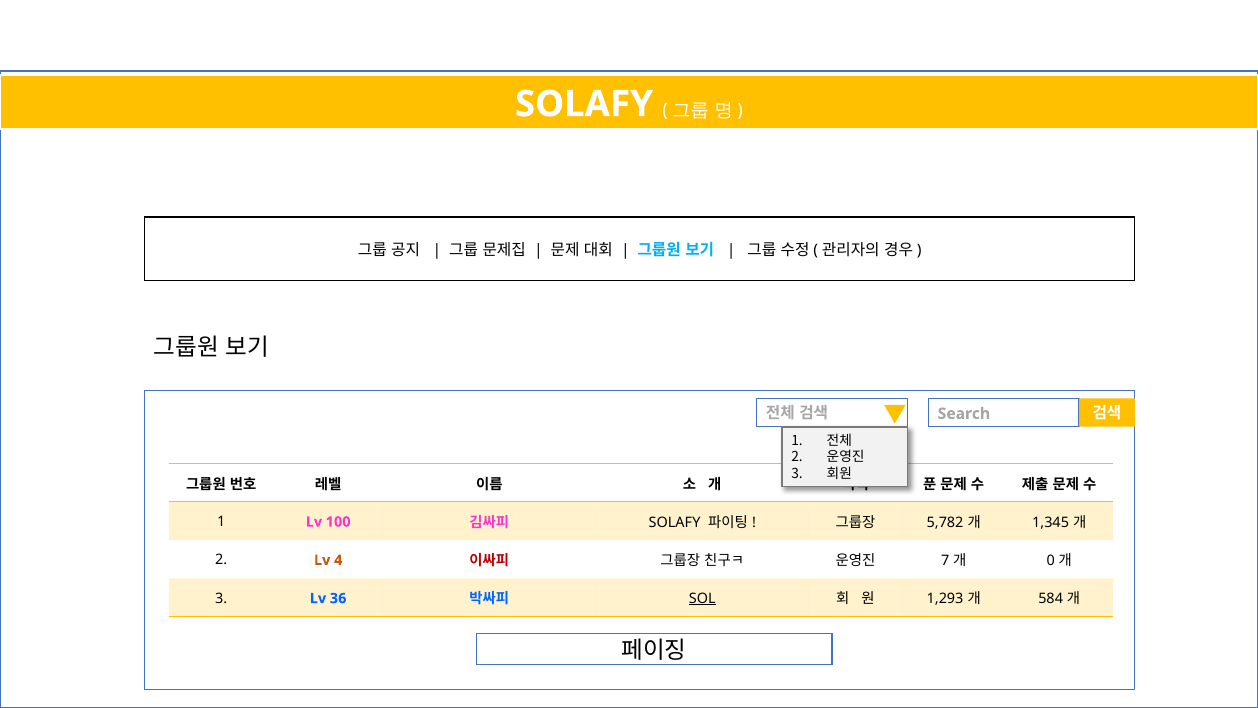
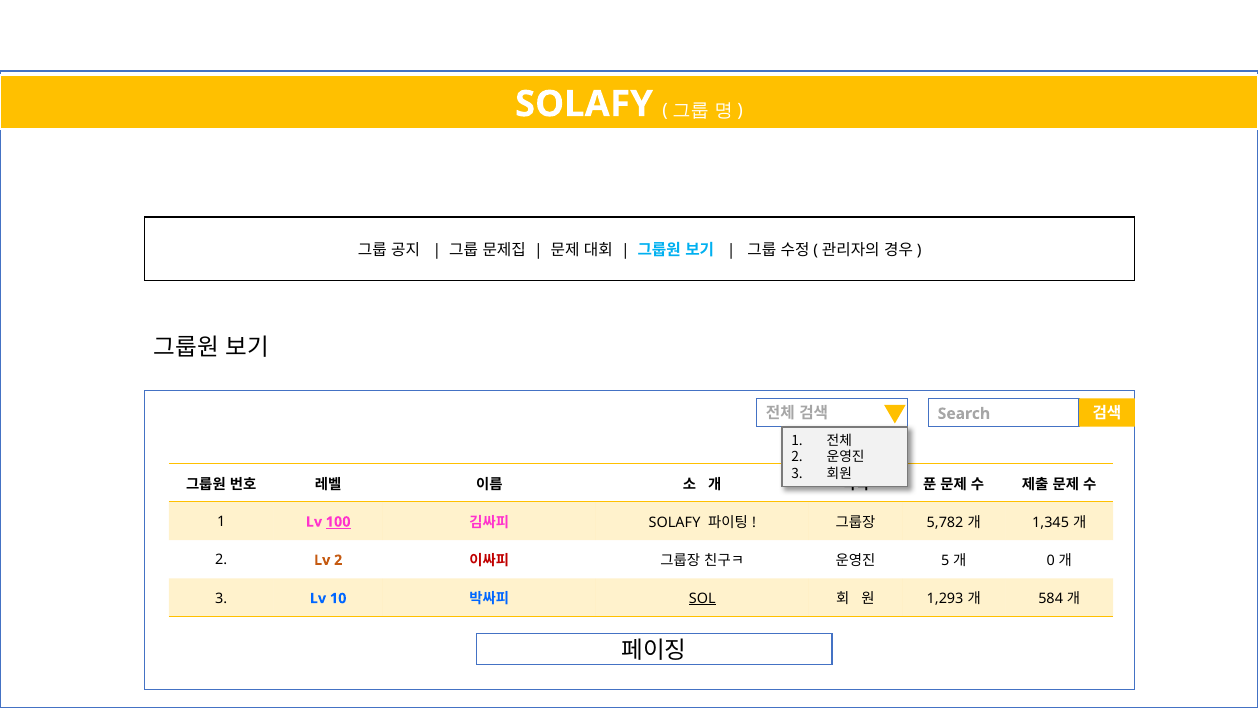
100 underline: none -> present
Lv 4: 4 -> 2
7: 7 -> 5
36: 36 -> 10
